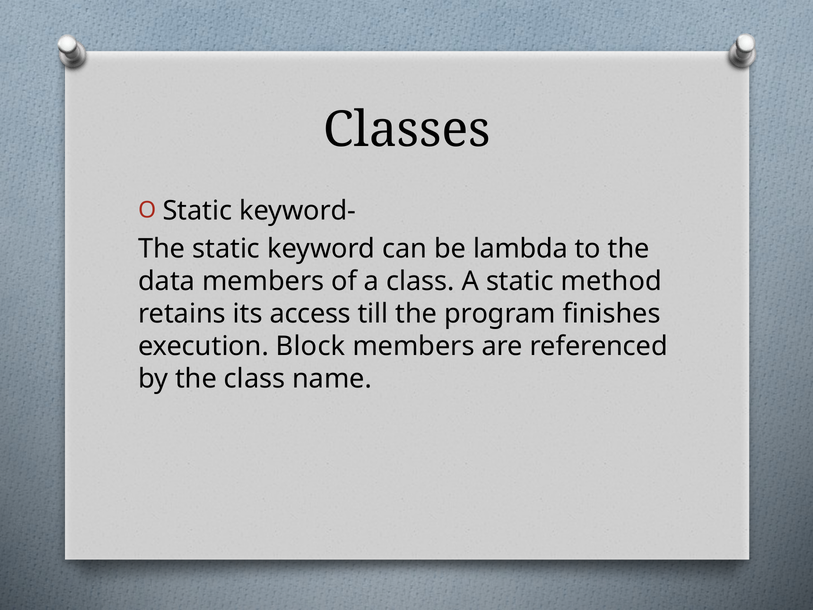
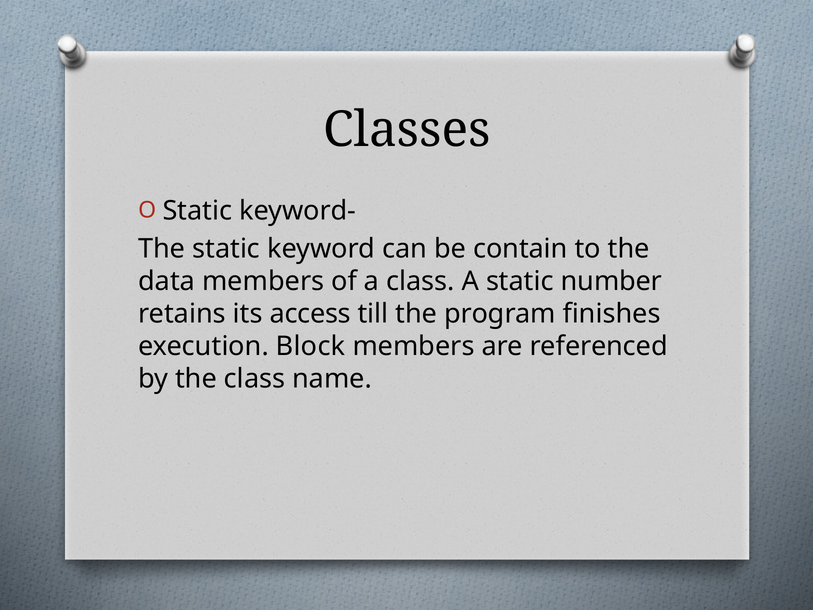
lambda: lambda -> contain
method: method -> number
